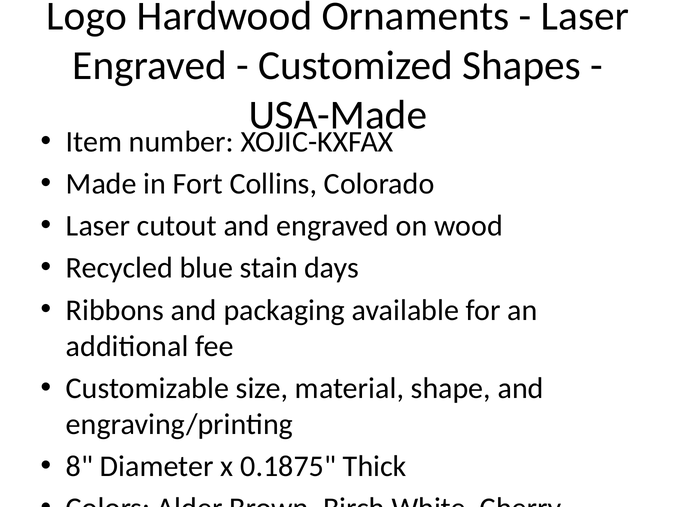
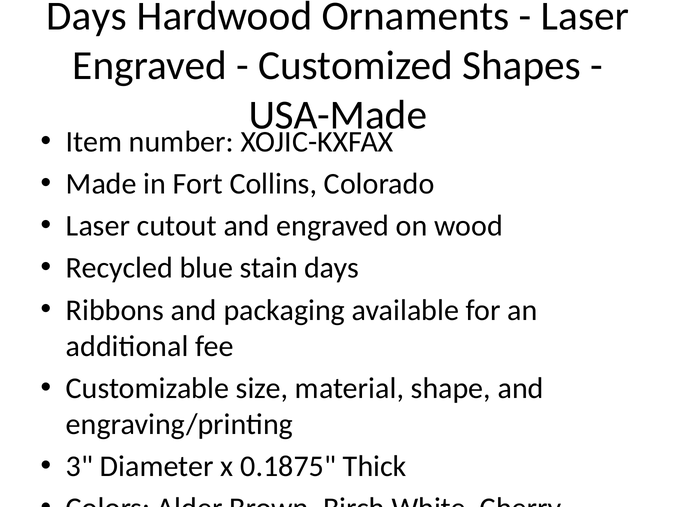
Logo at (87, 16): Logo -> Days
8: 8 -> 3
